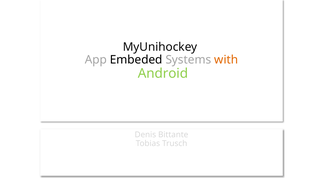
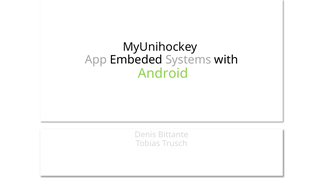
with colour: orange -> black
